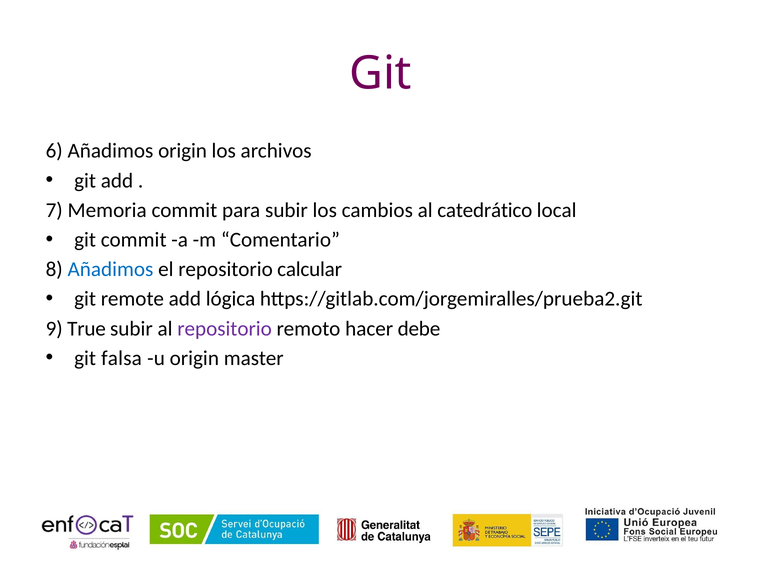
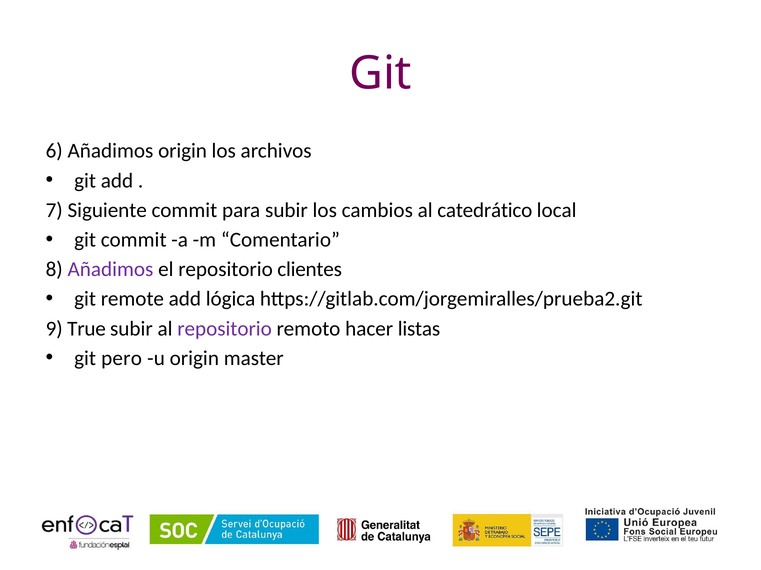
Memoria: Memoria -> Siguiente
Añadimos at (110, 270) colour: blue -> purple
calcular: calcular -> clientes
debe: debe -> listas
falsa: falsa -> pero
